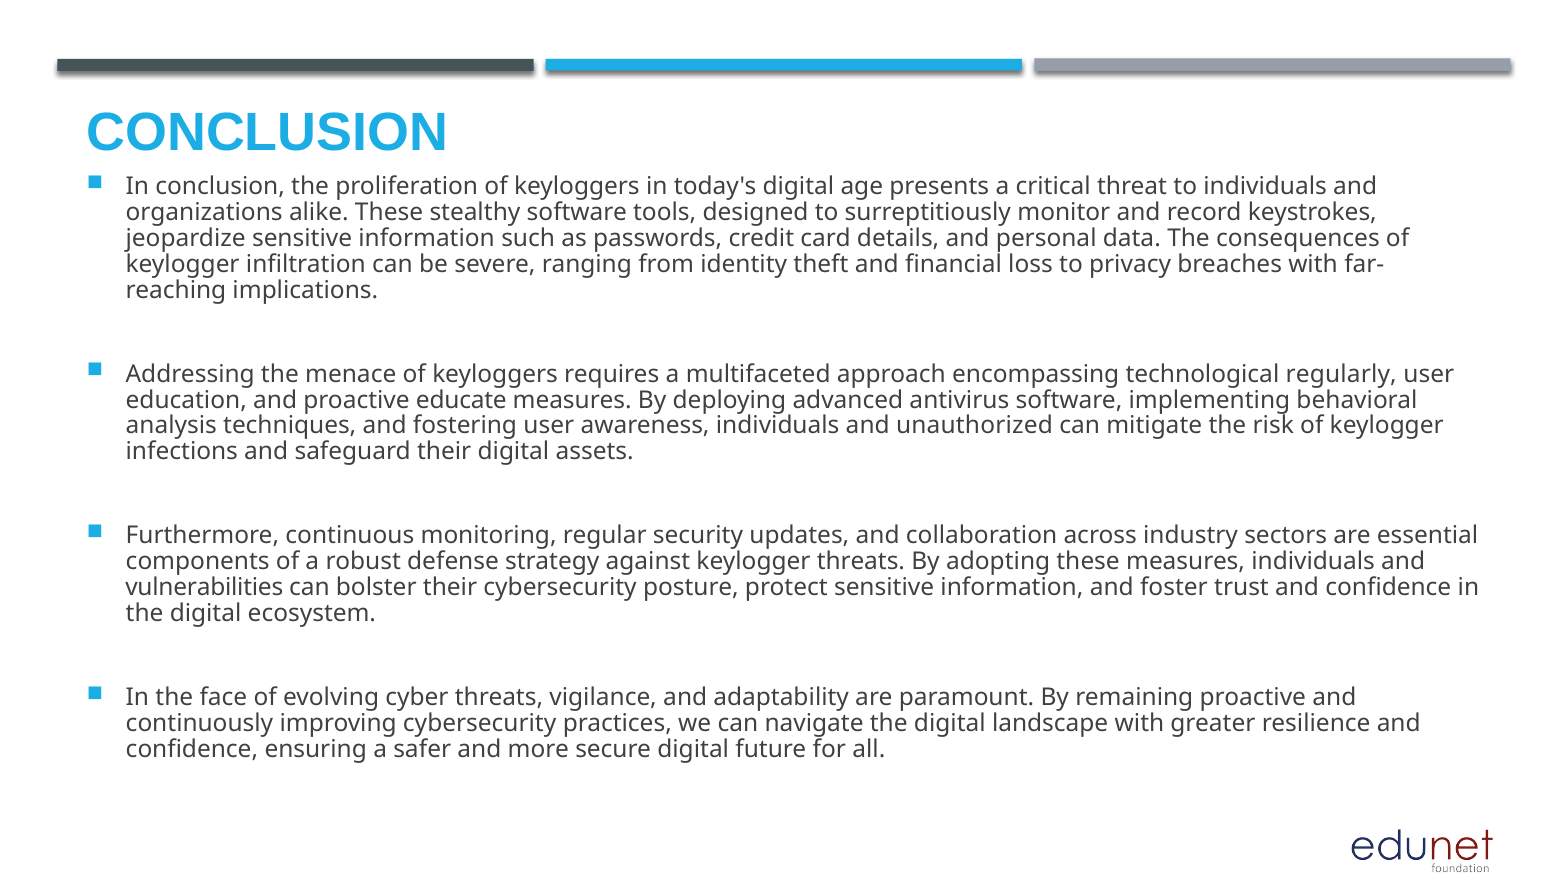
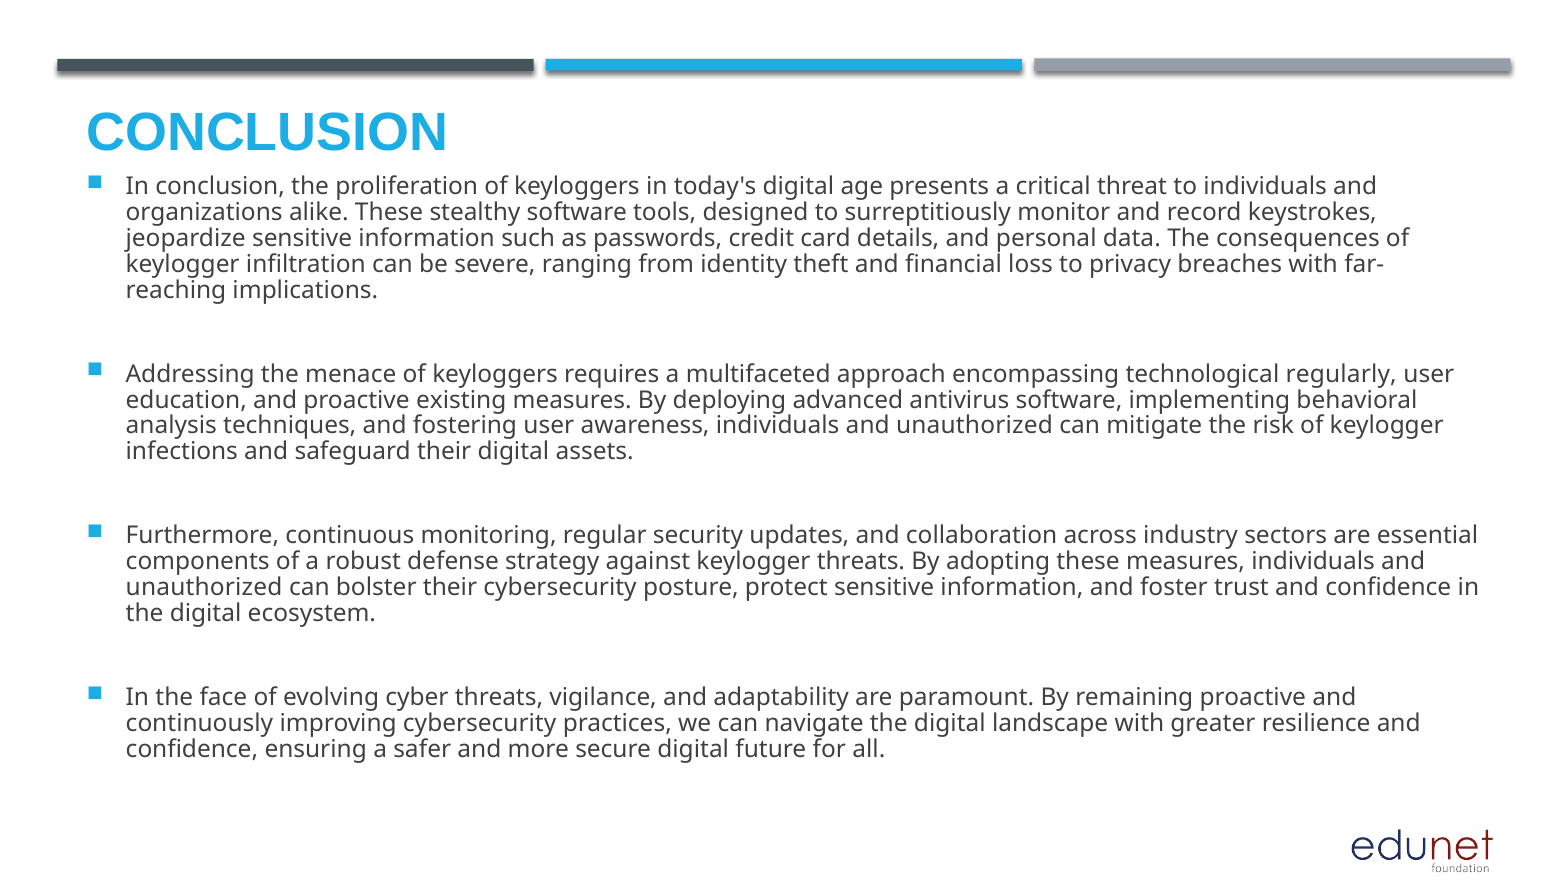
educate: educate -> existing
vulnerabilities at (204, 587): vulnerabilities -> unauthorized
